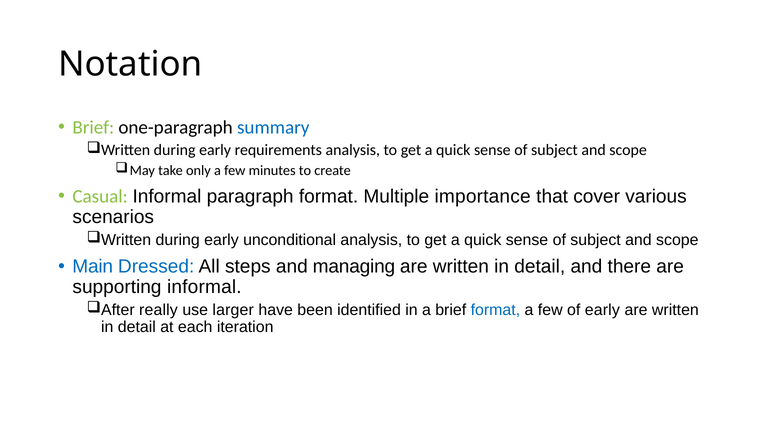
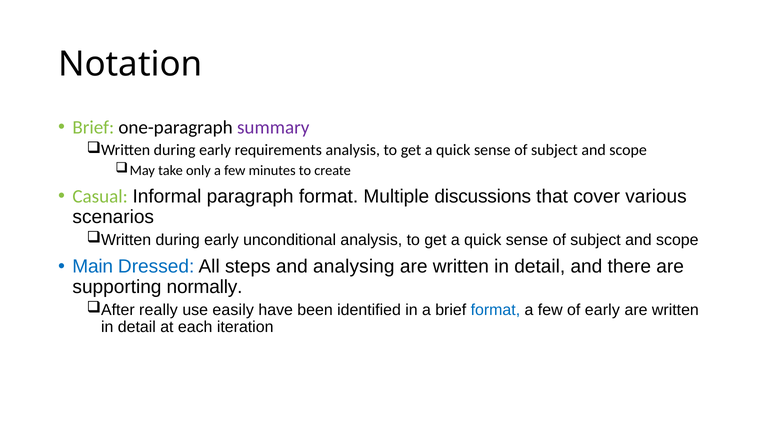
summary colour: blue -> purple
importance: importance -> discussions
managing: managing -> analysing
supporting informal: informal -> normally
larger: larger -> easily
